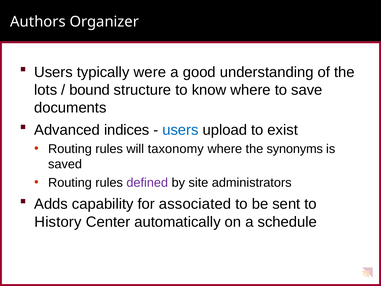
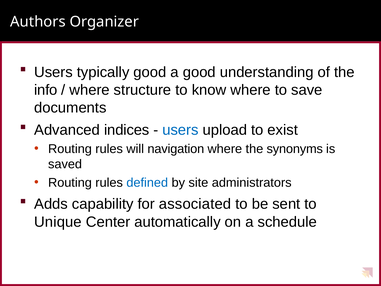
typically were: were -> good
lots: lots -> info
bound at (90, 90): bound -> where
taxonomy: taxonomy -> navigation
defined colour: purple -> blue
History: History -> Unique
